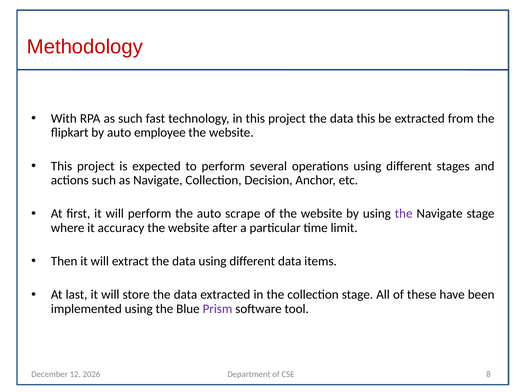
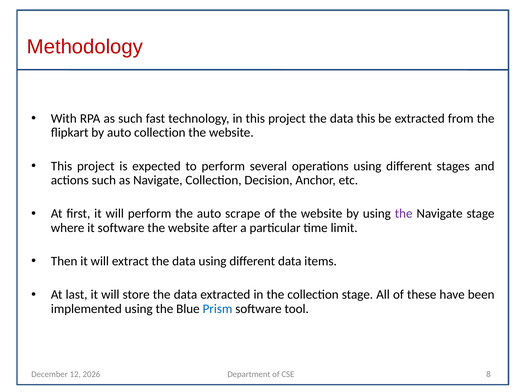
auto employee: employee -> collection
it accuracy: accuracy -> software
Prism colour: purple -> blue
